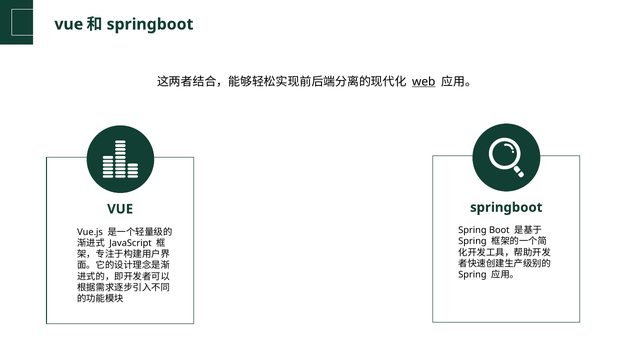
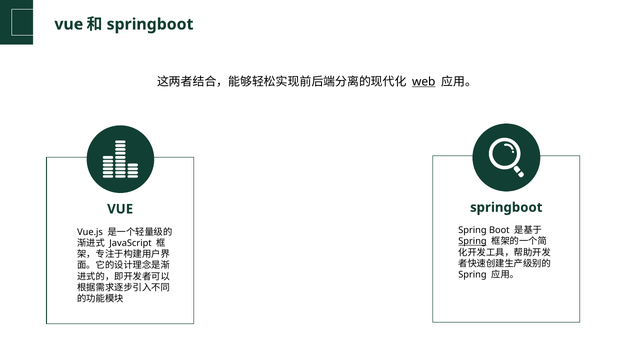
Spring at (472, 241) underline: none -> present
